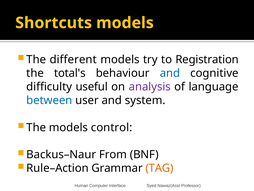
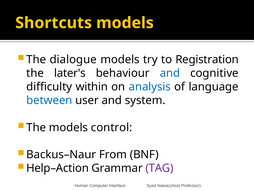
different: different -> dialogue
total's: total's -> later's
useful: useful -> within
analysis colour: purple -> blue
Rule–Action: Rule–Action -> Help–Action
TAG colour: orange -> purple
